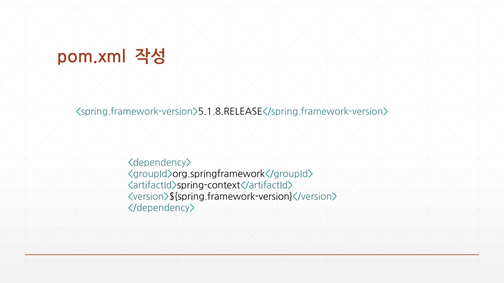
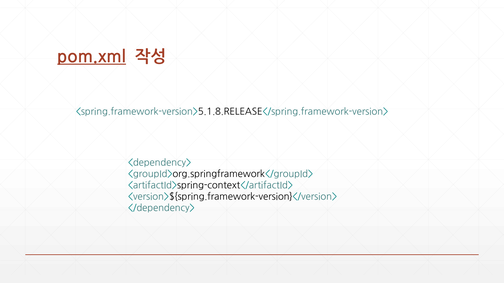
pom.xml underline: none -> present
